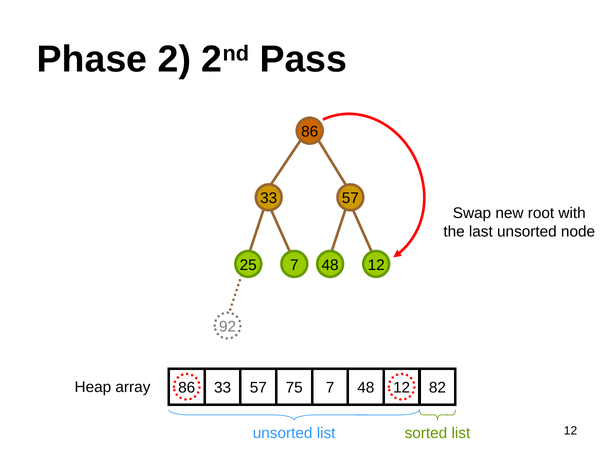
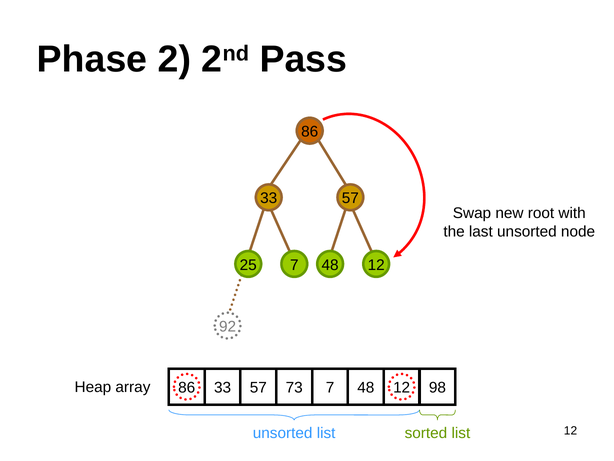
75: 75 -> 73
82: 82 -> 98
